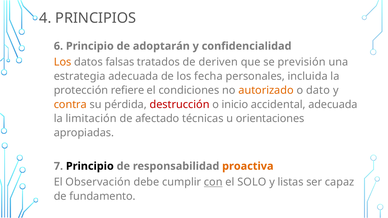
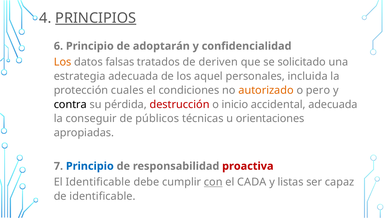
PRINCIPIOS underline: none -> present
previsión: previsión -> solicitado
fecha: fecha -> aquel
refiere: refiere -> cuales
dato: dato -> pero
contra colour: orange -> black
limitación: limitación -> conseguir
afectado: afectado -> públicos
Principio at (90, 166) colour: black -> blue
proactiva colour: orange -> red
El Observación: Observación -> Identificable
SOLO: SOLO -> CADA
de fundamento: fundamento -> identificable
